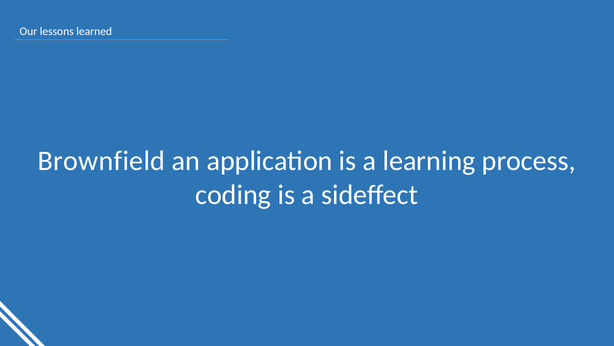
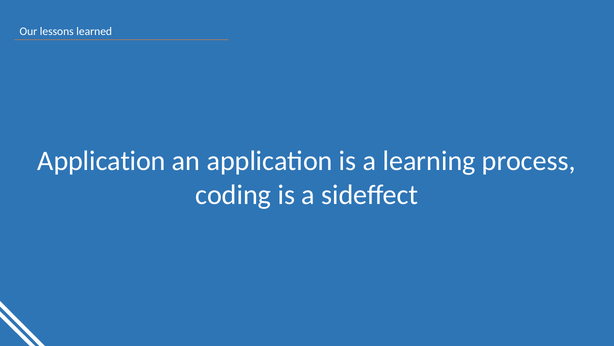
Brownfield at (101, 161): Brownfield -> Application
